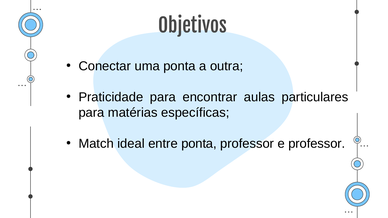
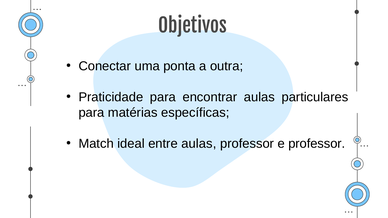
entre ponta: ponta -> aulas
